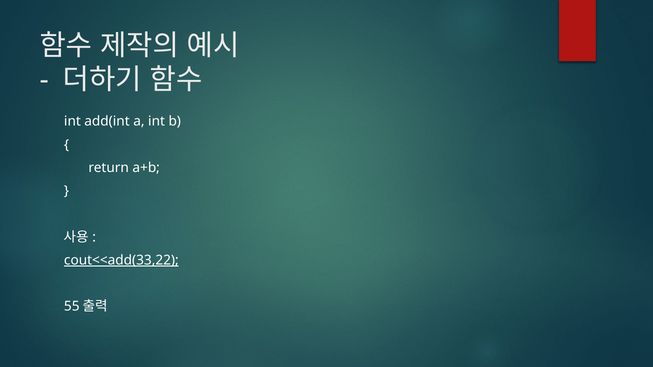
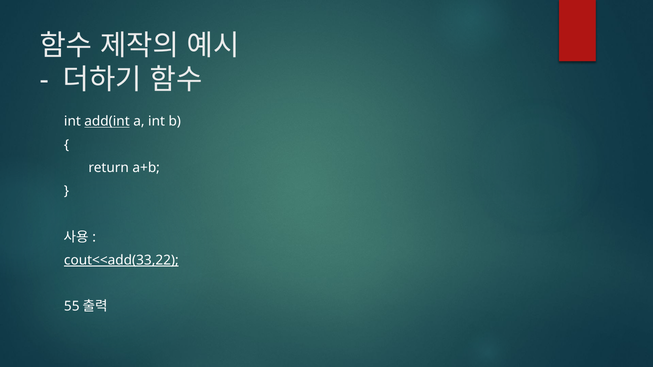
add(int underline: none -> present
